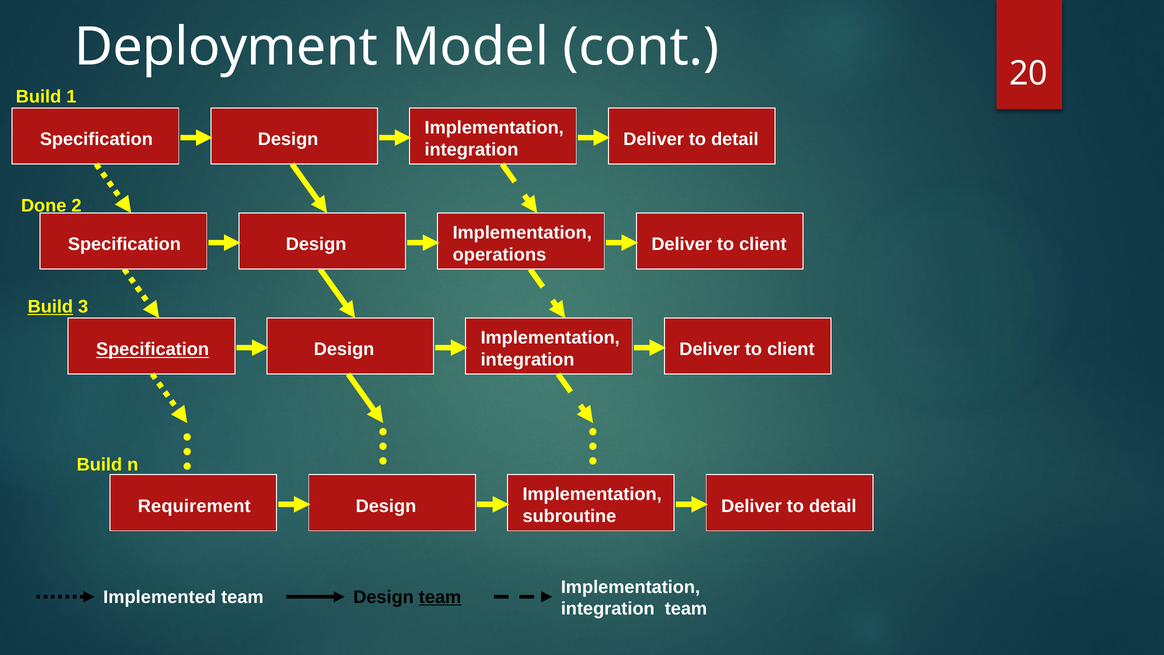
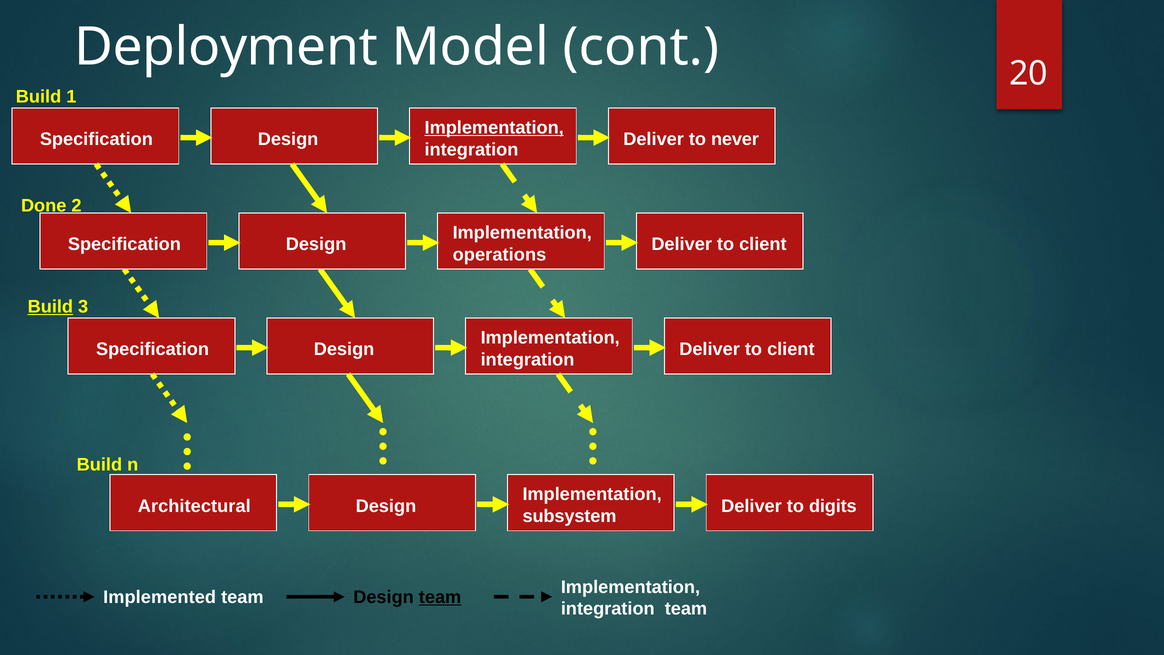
Implementation at (494, 128) underline: none -> present
detail at (735, 139): detail -> never
Specification at (153, 349) underline: present -> none
Requirement: Requirement -> Architectural
detail at (833, 506): detail -> digits
subroutine: subroutine -> subsystem
